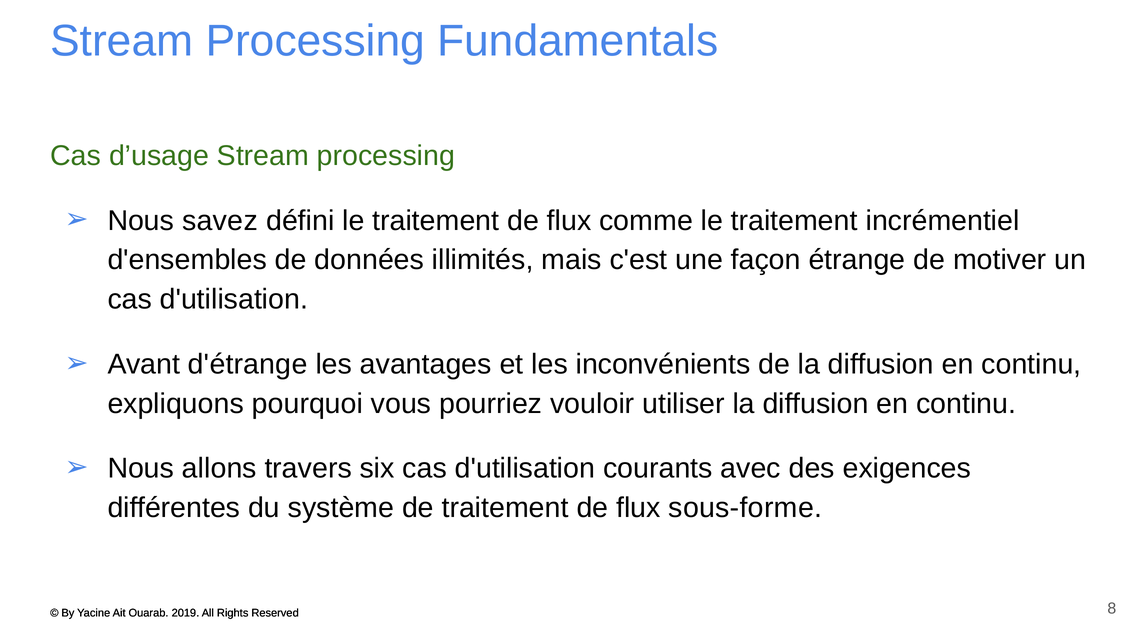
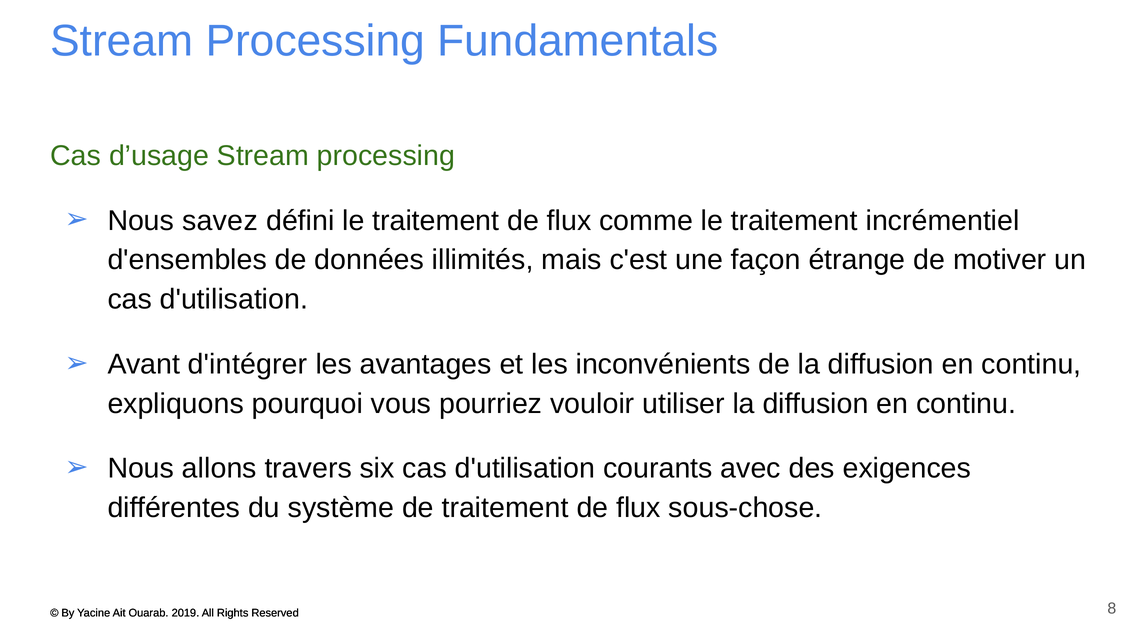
d'étrange: d'étrange -> d'intégrer
sous-forme: sous-forme -> sous-chose
